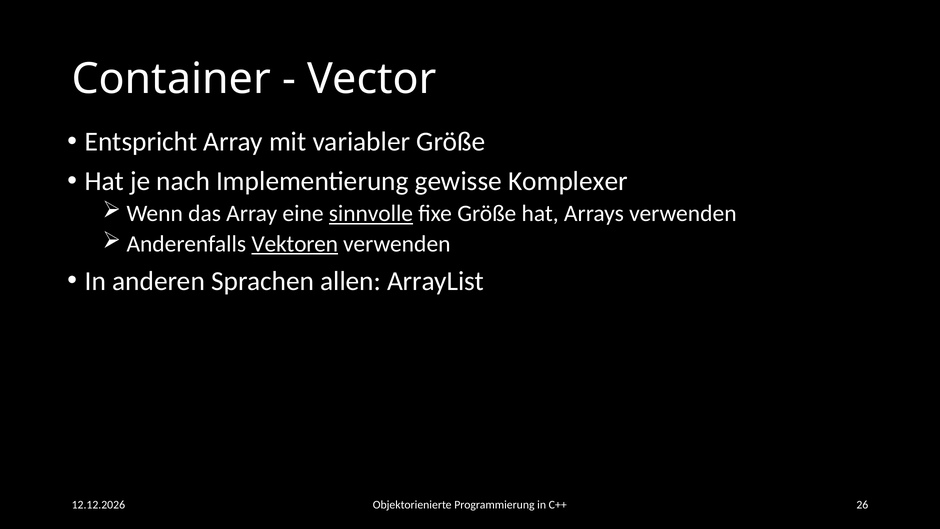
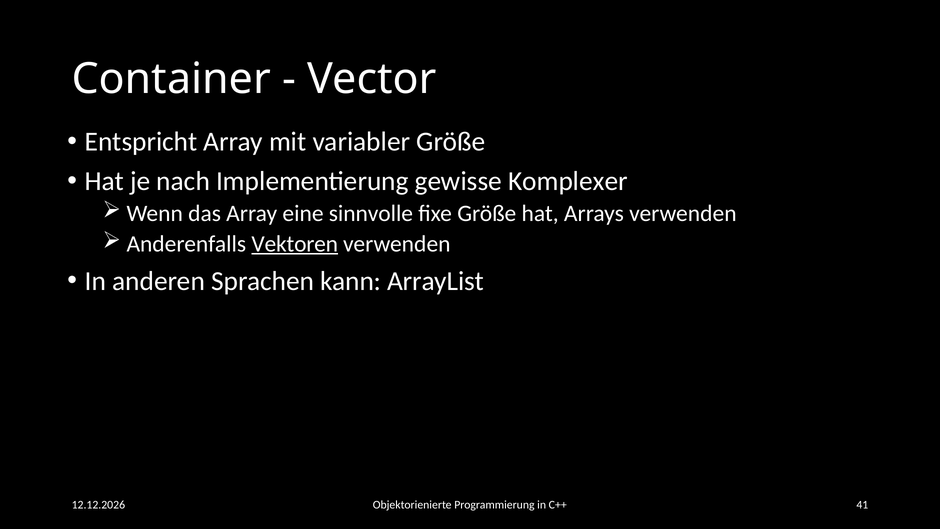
sinnvolle underline: present -> none
allen: allen -> kann
26: 26 -> 41
